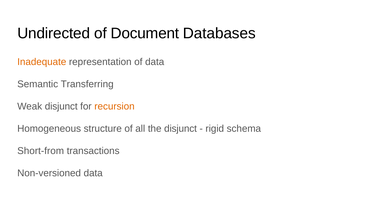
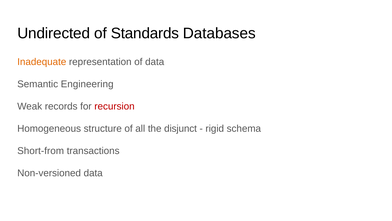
Document: Document -> Standards
Transferring: Transferring -> Engineering
Weak disjunct: disjunct -> records
recursion colour: orange -> red
